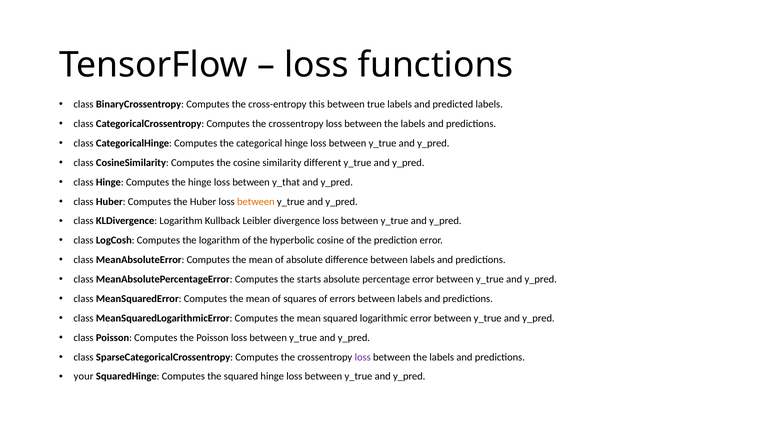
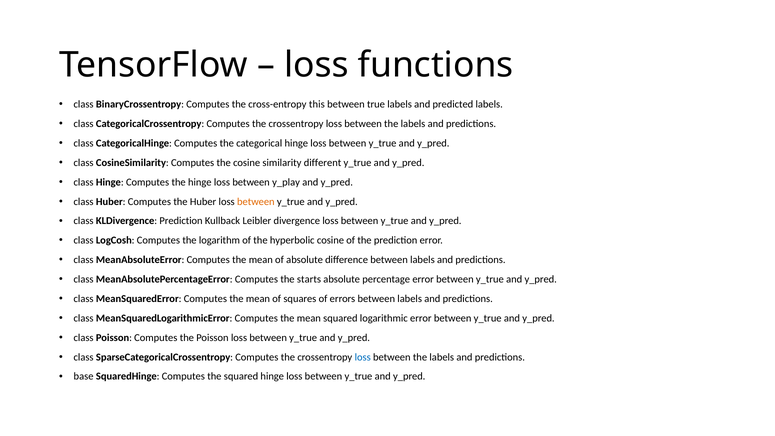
y_that: y_that -> y_play
KLDivergence Logarithm: Logarithm -> Prediction
loss at (363, 357) colour: purple -> blue
your: your -> base
